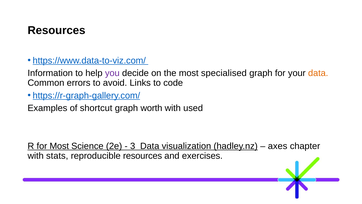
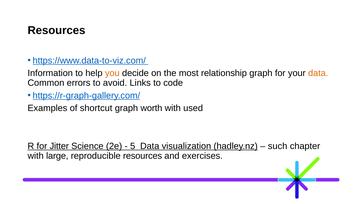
you colour: purple -> orange
specialised: specialised -> relationship
for Most: Most -> Jitter
3: 3 -> 5
axes: axes -> such
stats: stats -> large
